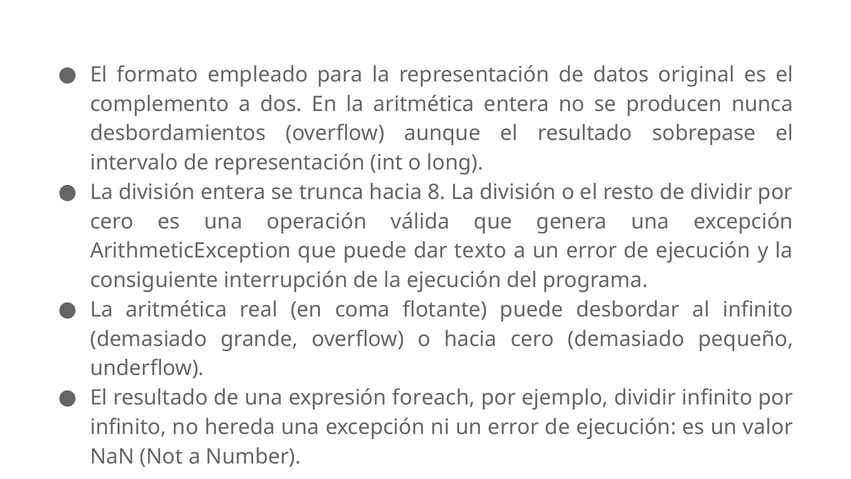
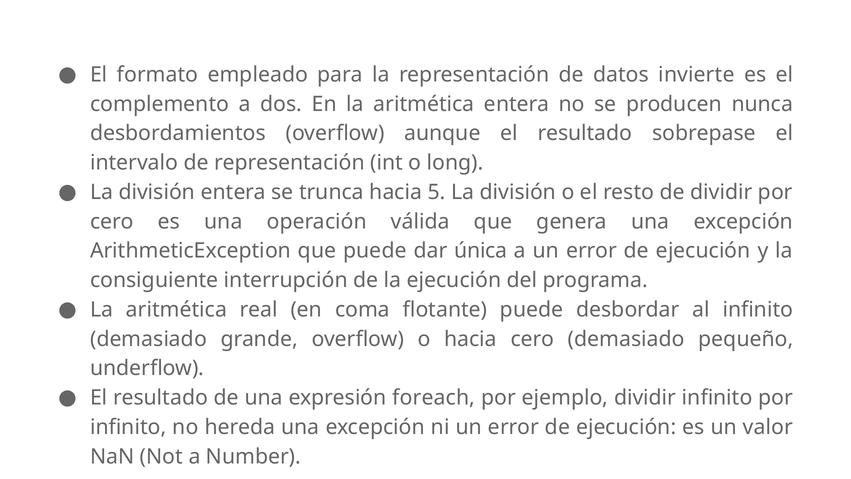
original: original -> invierte
8: 8 -> 5
texto: texto -> única
